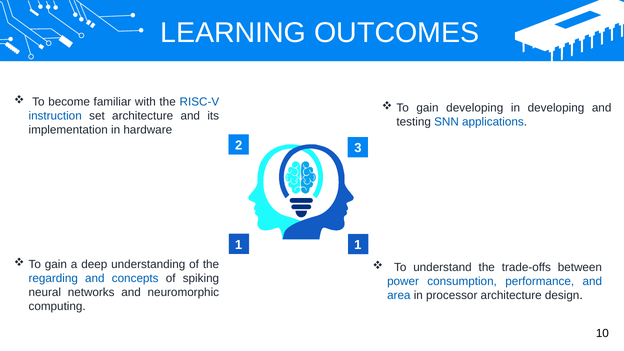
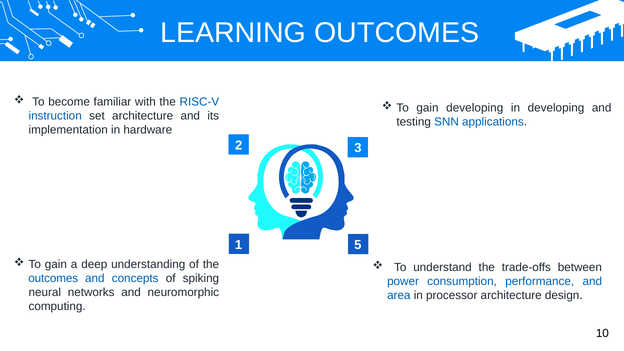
1 1: 1 -> 5
regarding at (53, 278): regarding -> outcomes
